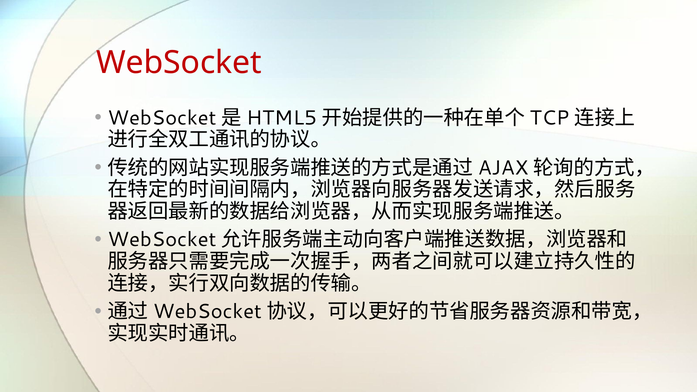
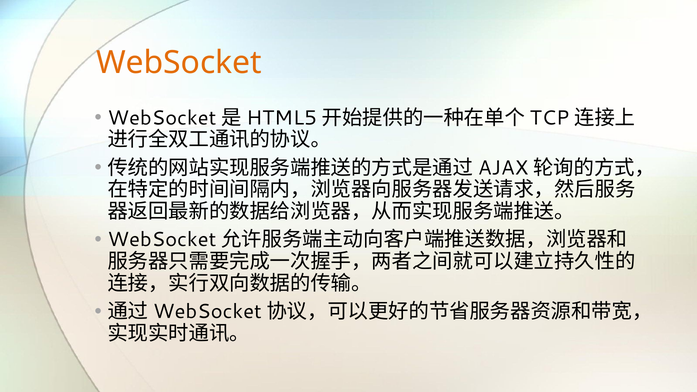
WebSocket colour: red -> orange
